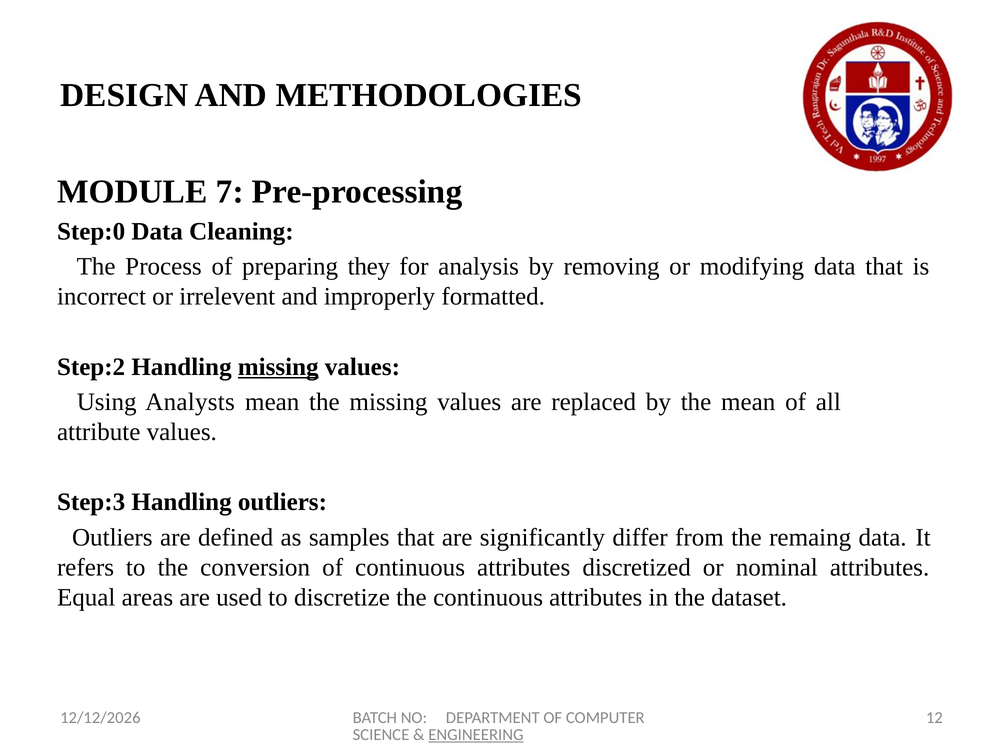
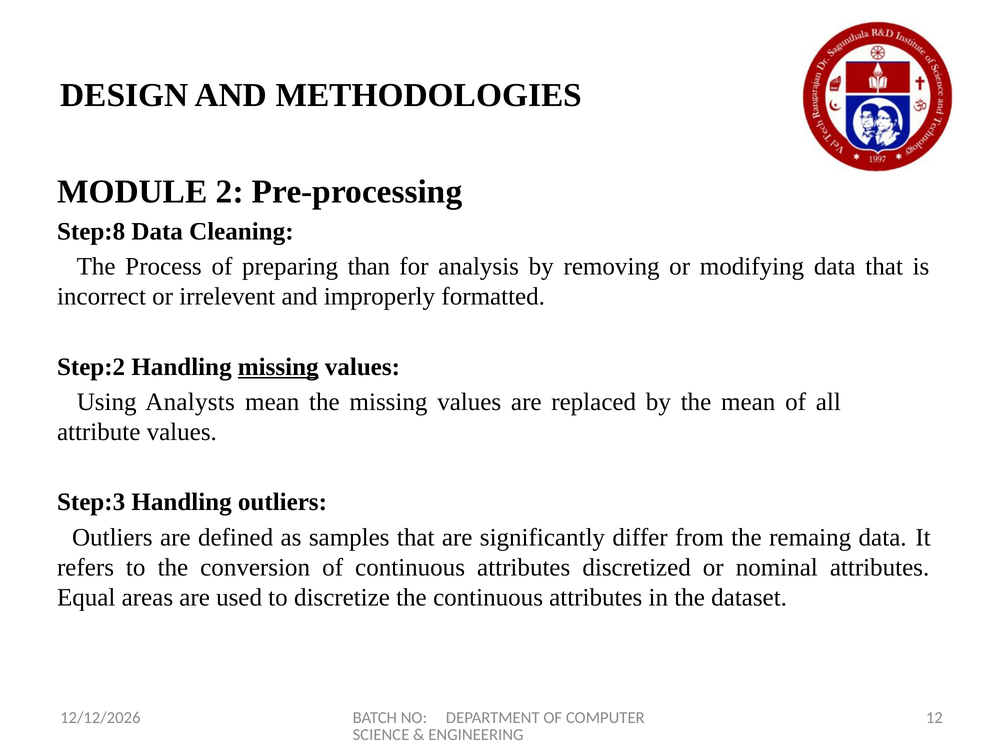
7: 7 -> 2
Step:0: Step:0 -> Step:8
they: they -> than
ENGINEERING underline: present -> none
